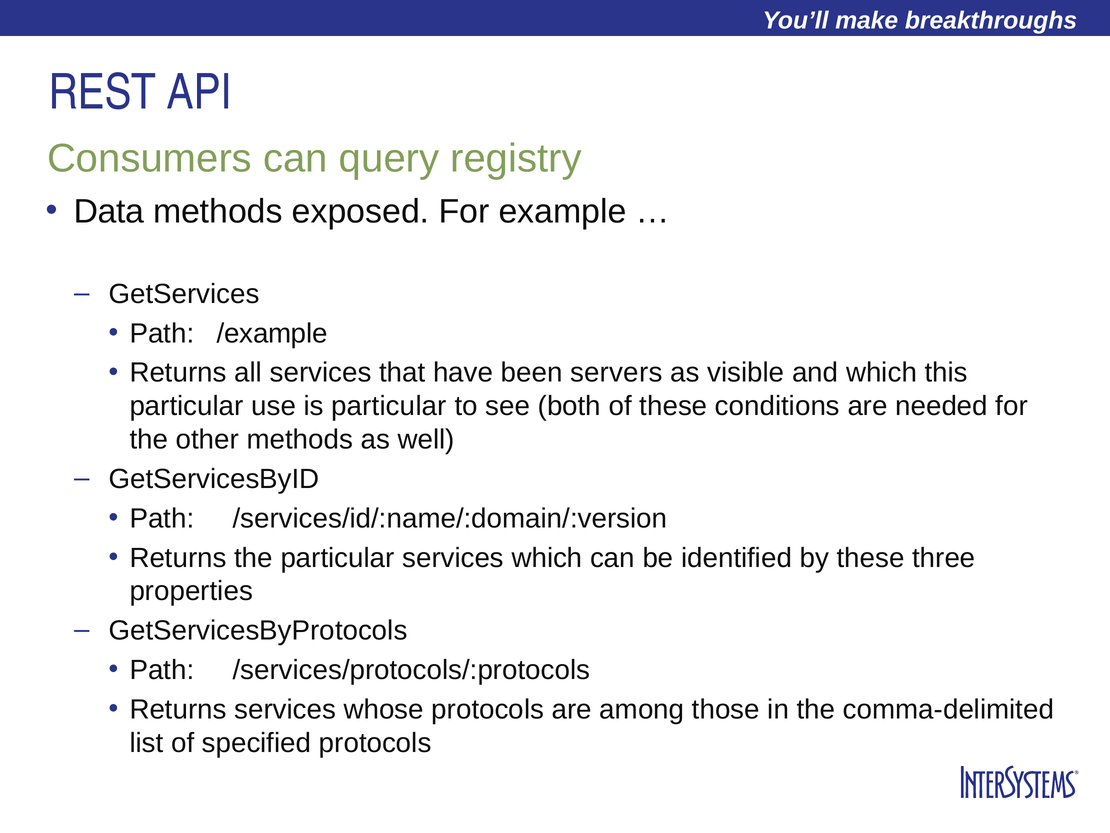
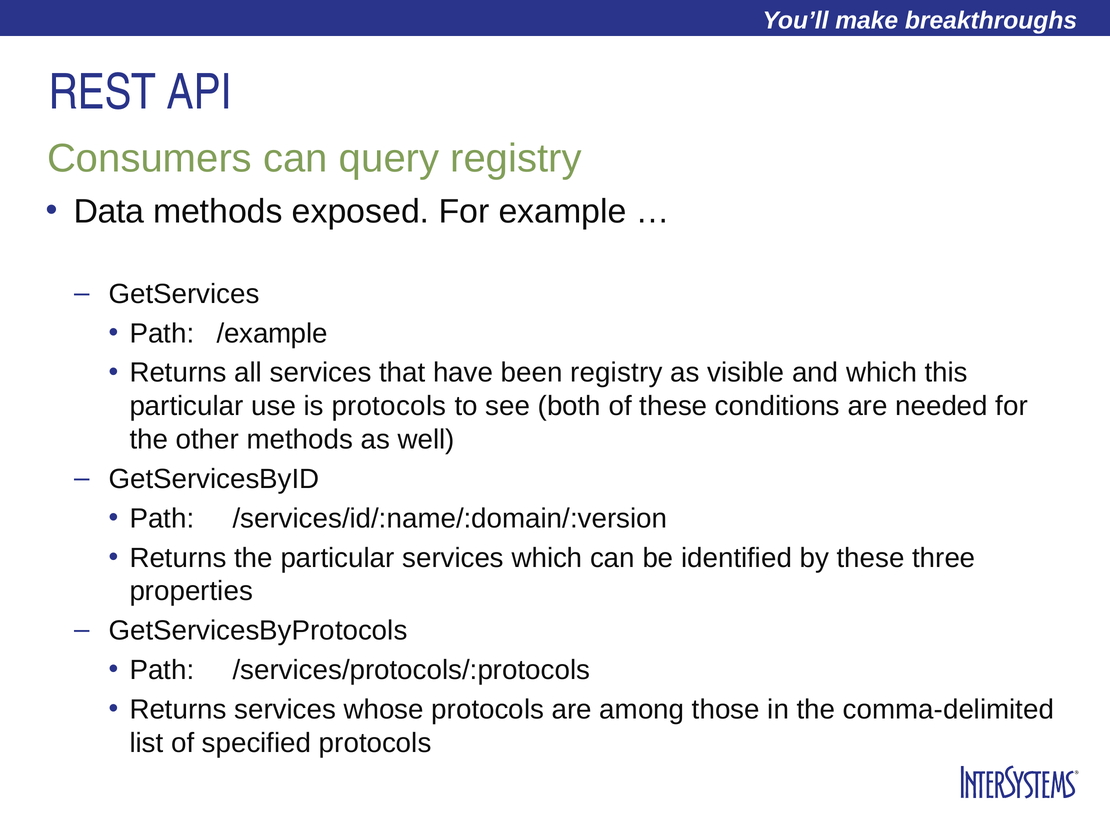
been servers: servers -> registry
is particular: particular -> protocols
